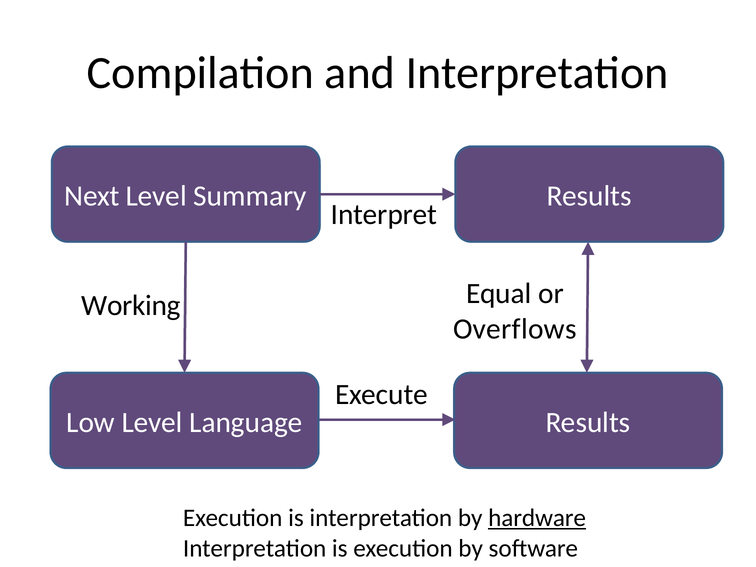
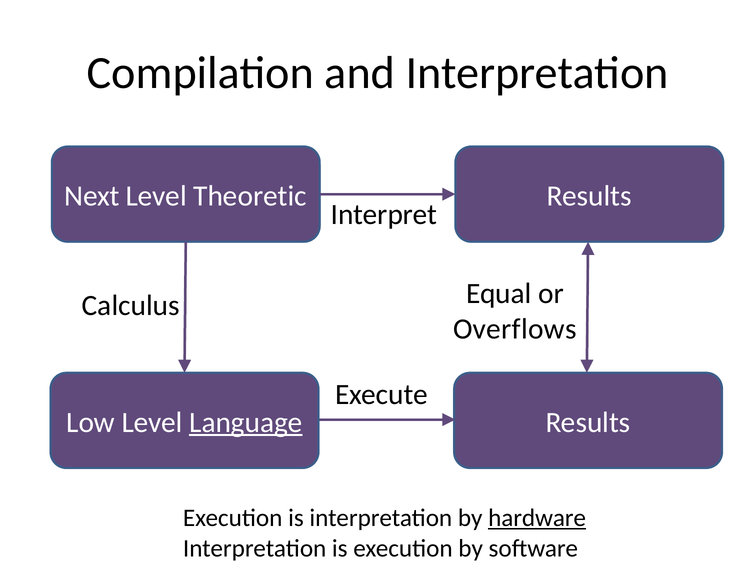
Summary: Summary -> Theoretic
Working: Working -> Calculus
Language underline: none -> present
